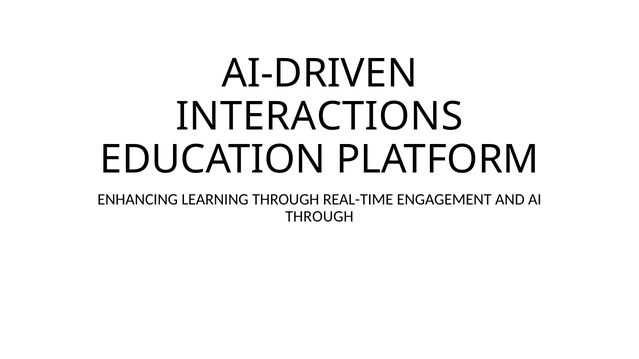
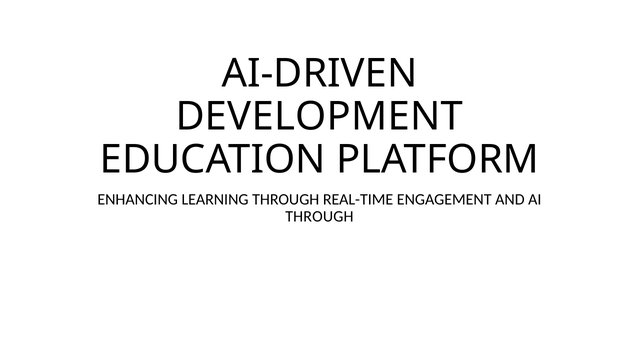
INTERACTIONS: INTERACTIONS -> DEVELOPMENT
